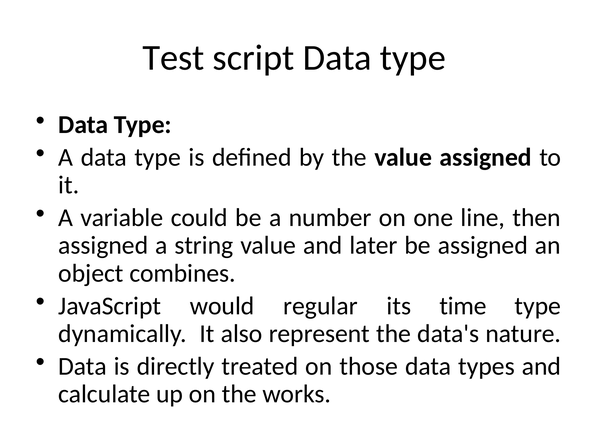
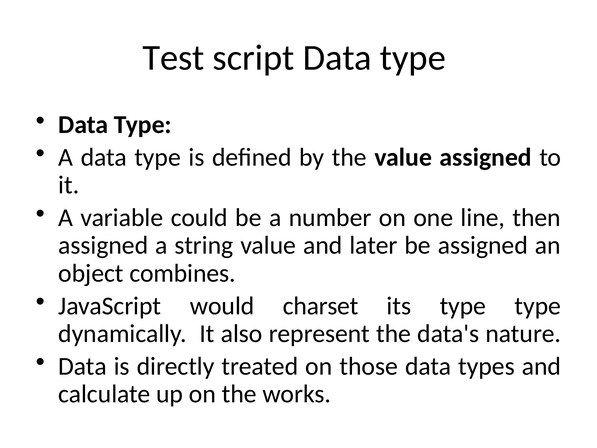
regular: regular -> charset
its time: time -> type
